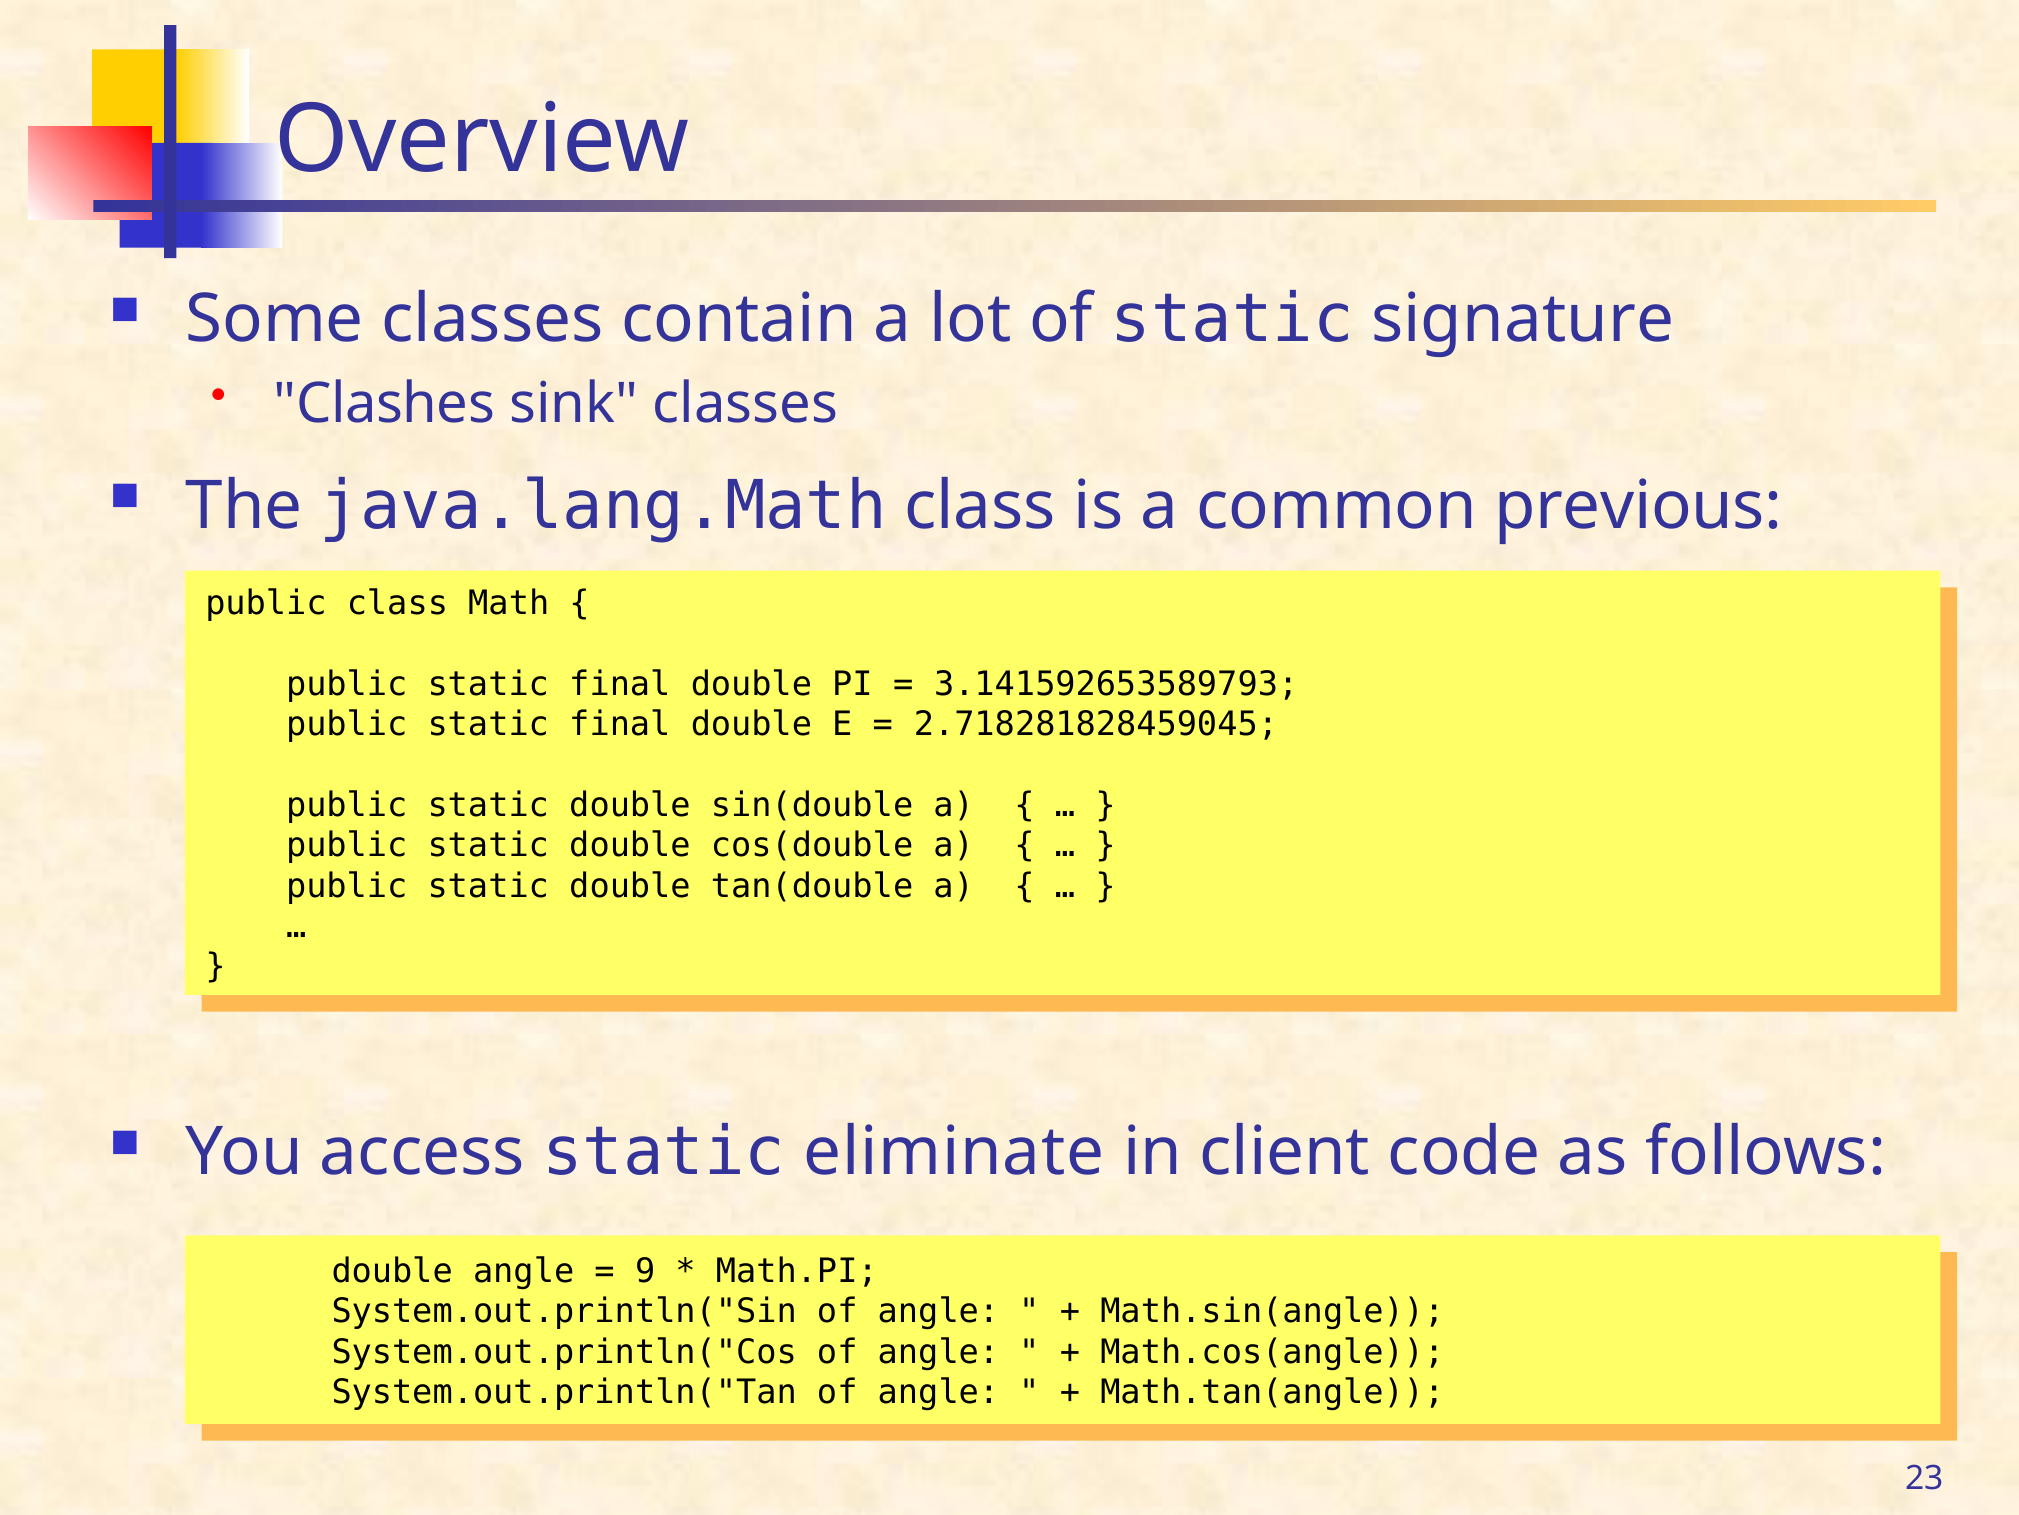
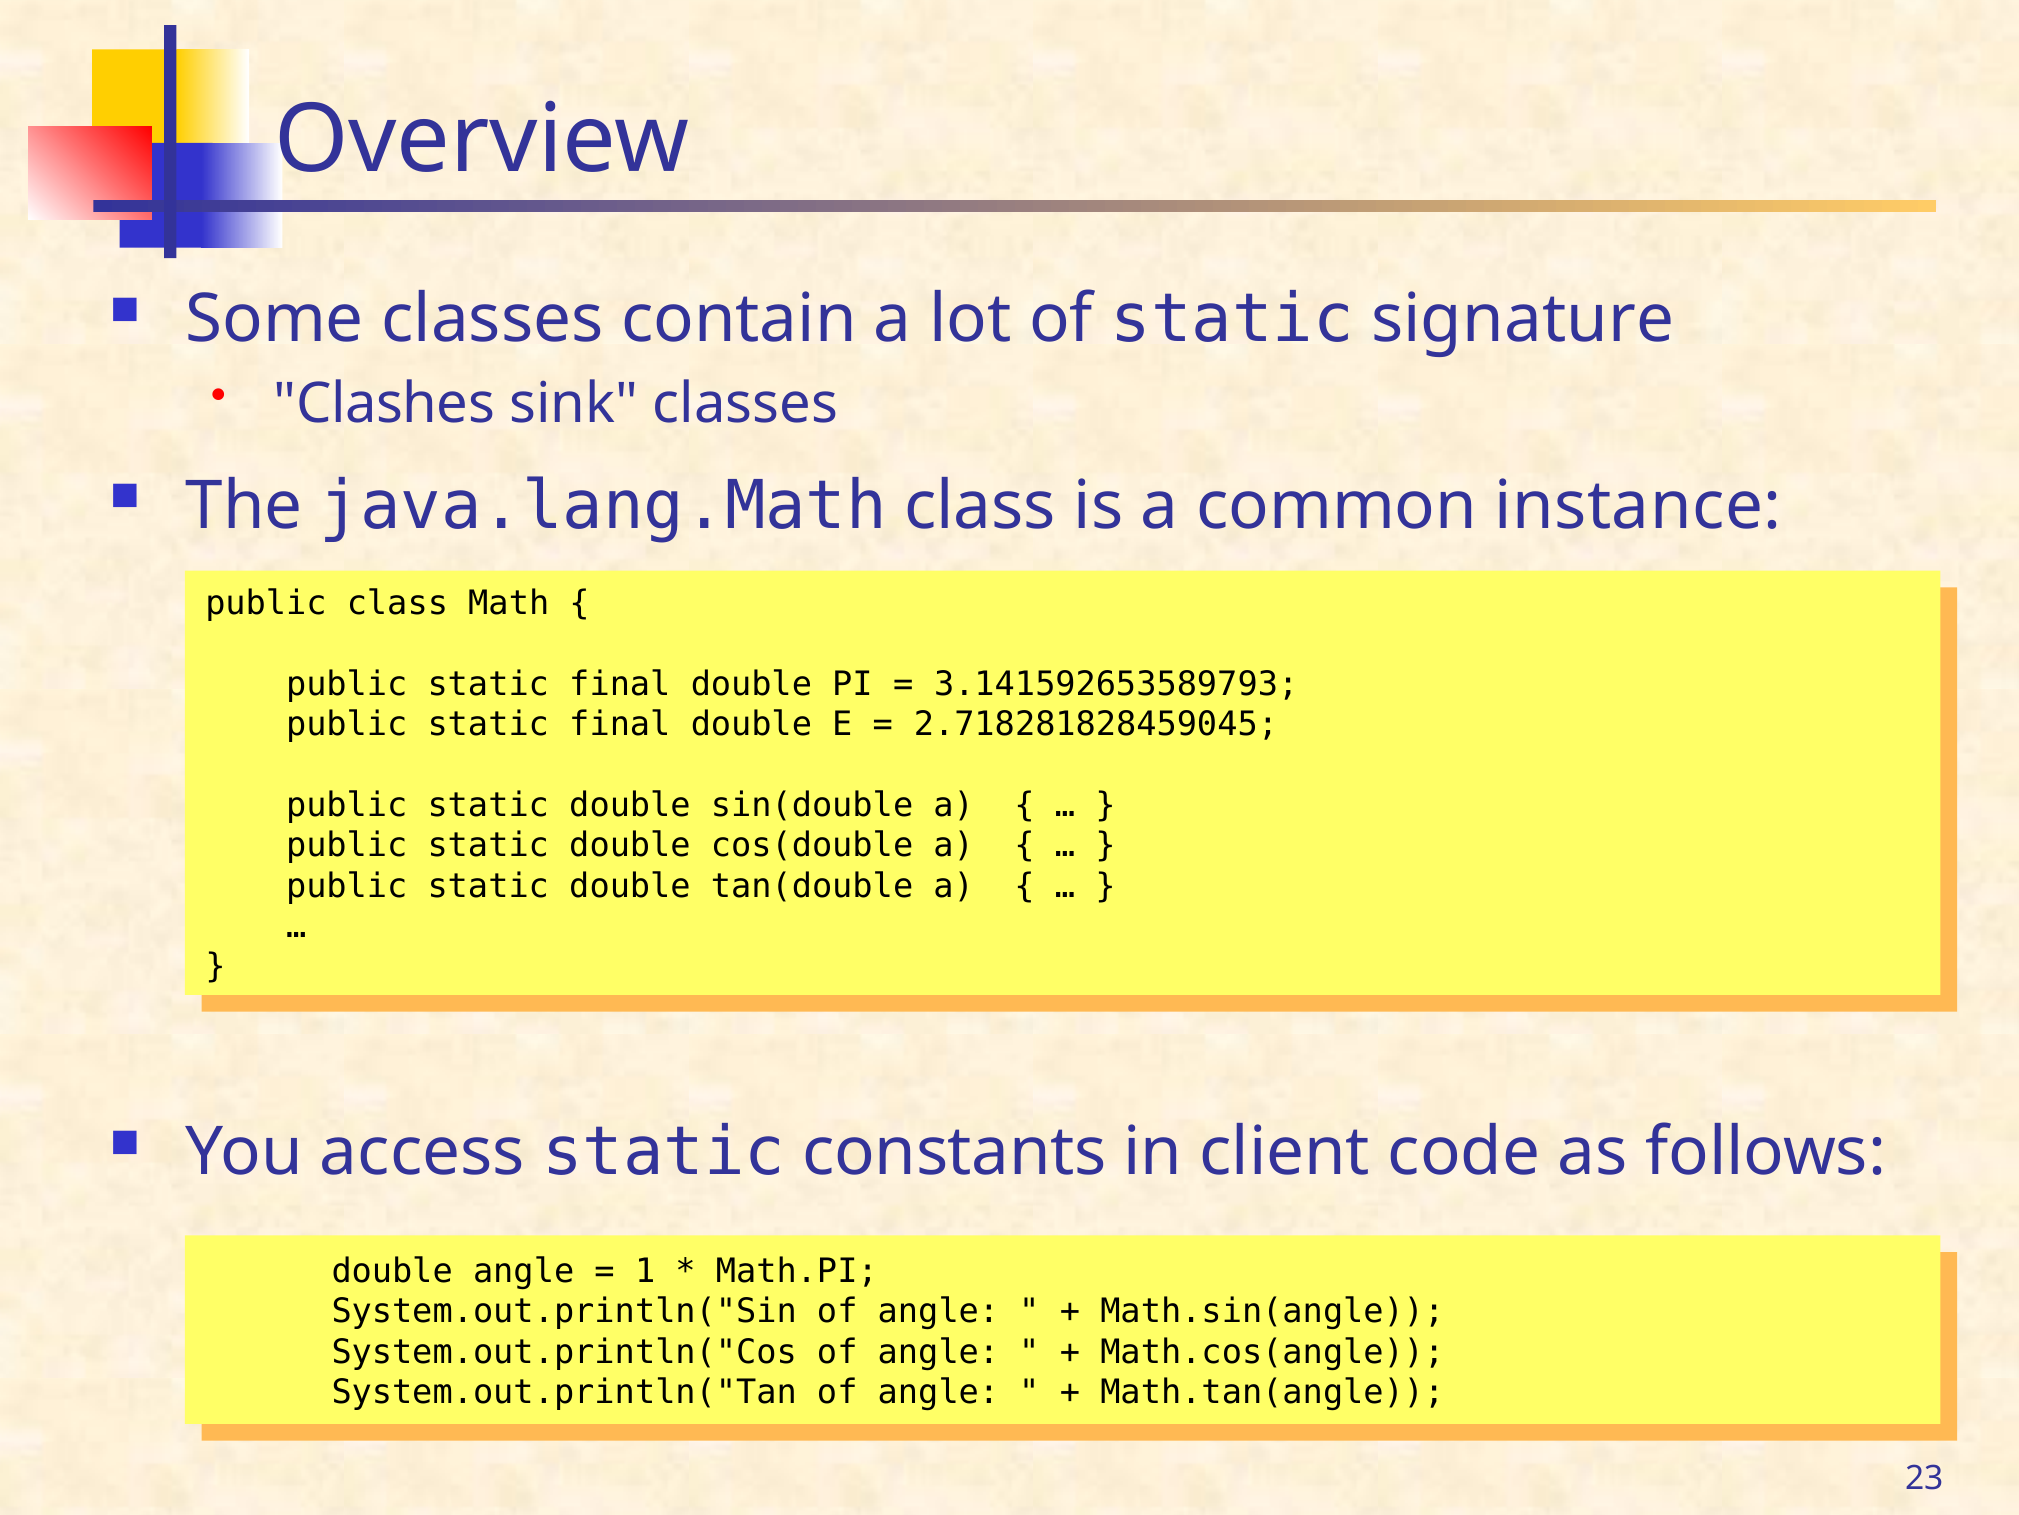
previous: previous -> instance
eliminate: eliminate -> constants
9: 9 -> 1
